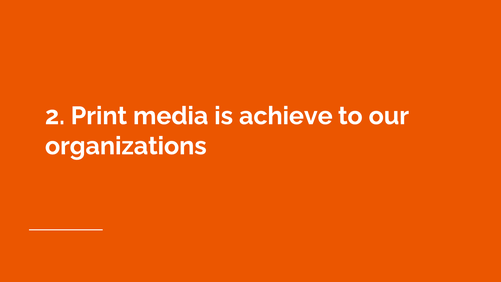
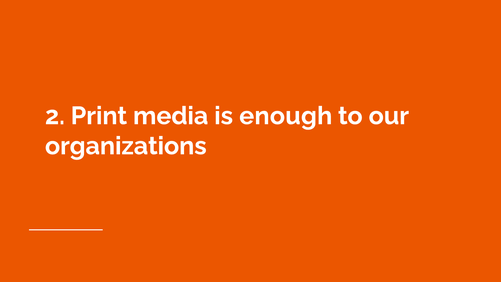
achieve: achieve -> enough
